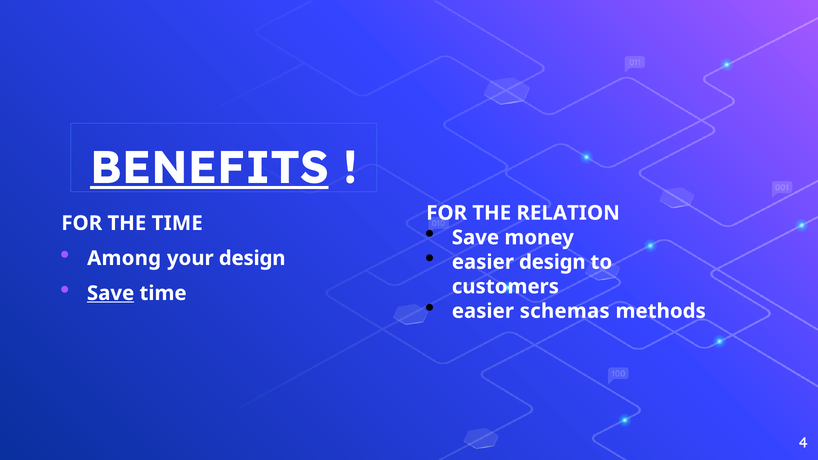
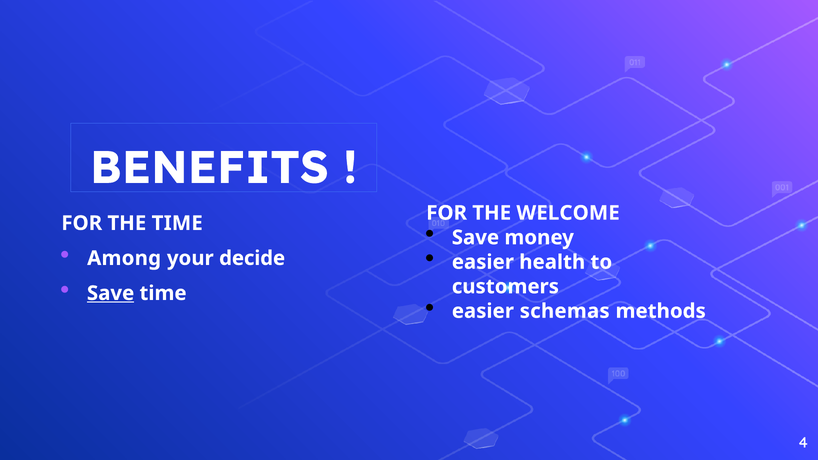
BENEFITS underline: present -> none
RELATION: RELATION -> WELCOME
your design: design -> decide
easier design: design -> health
